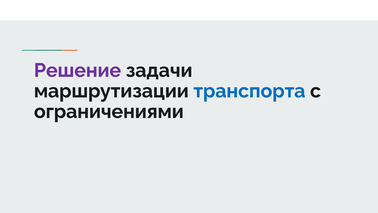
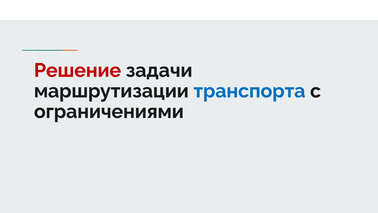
Решение colour: purple -> red
